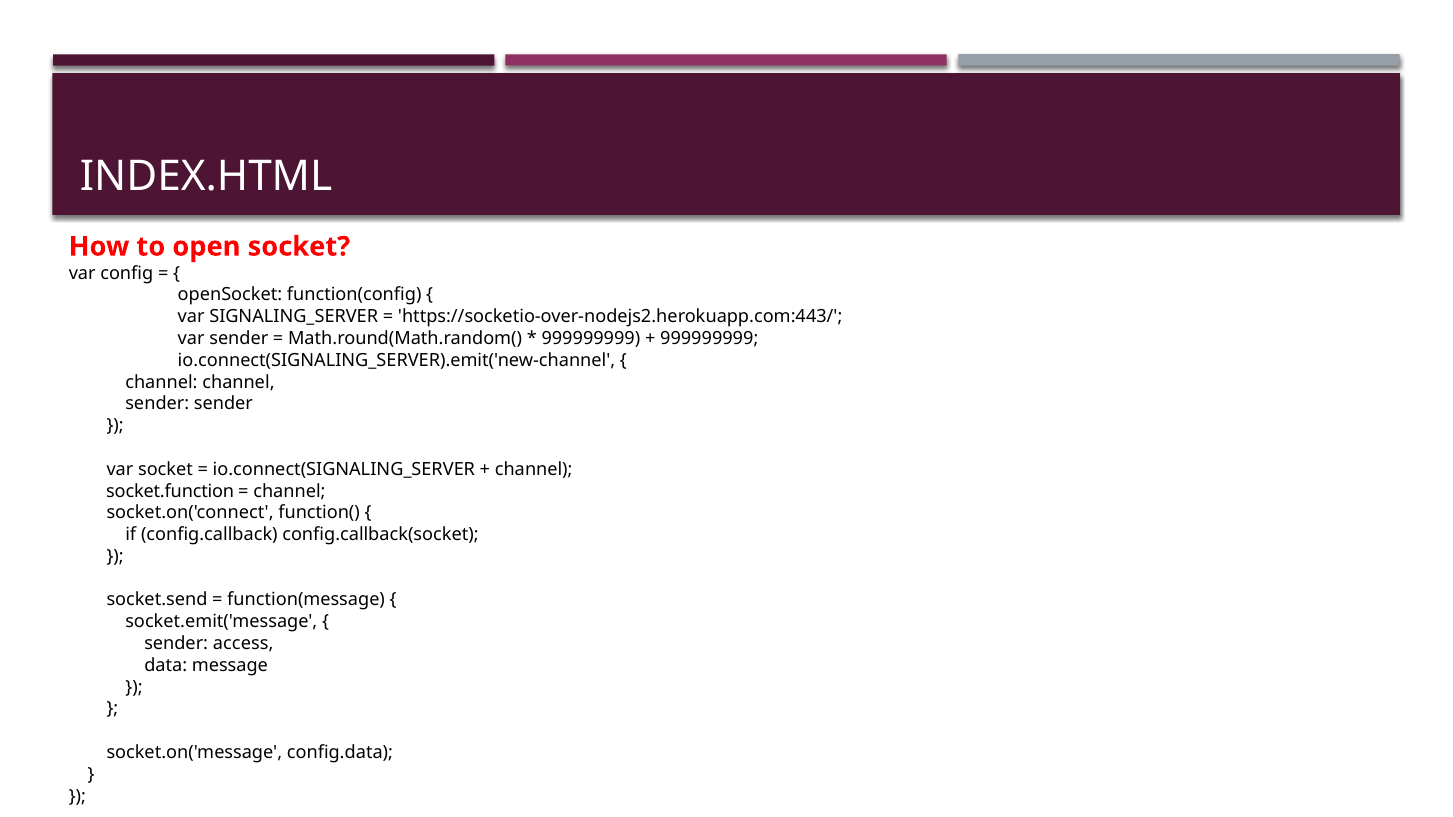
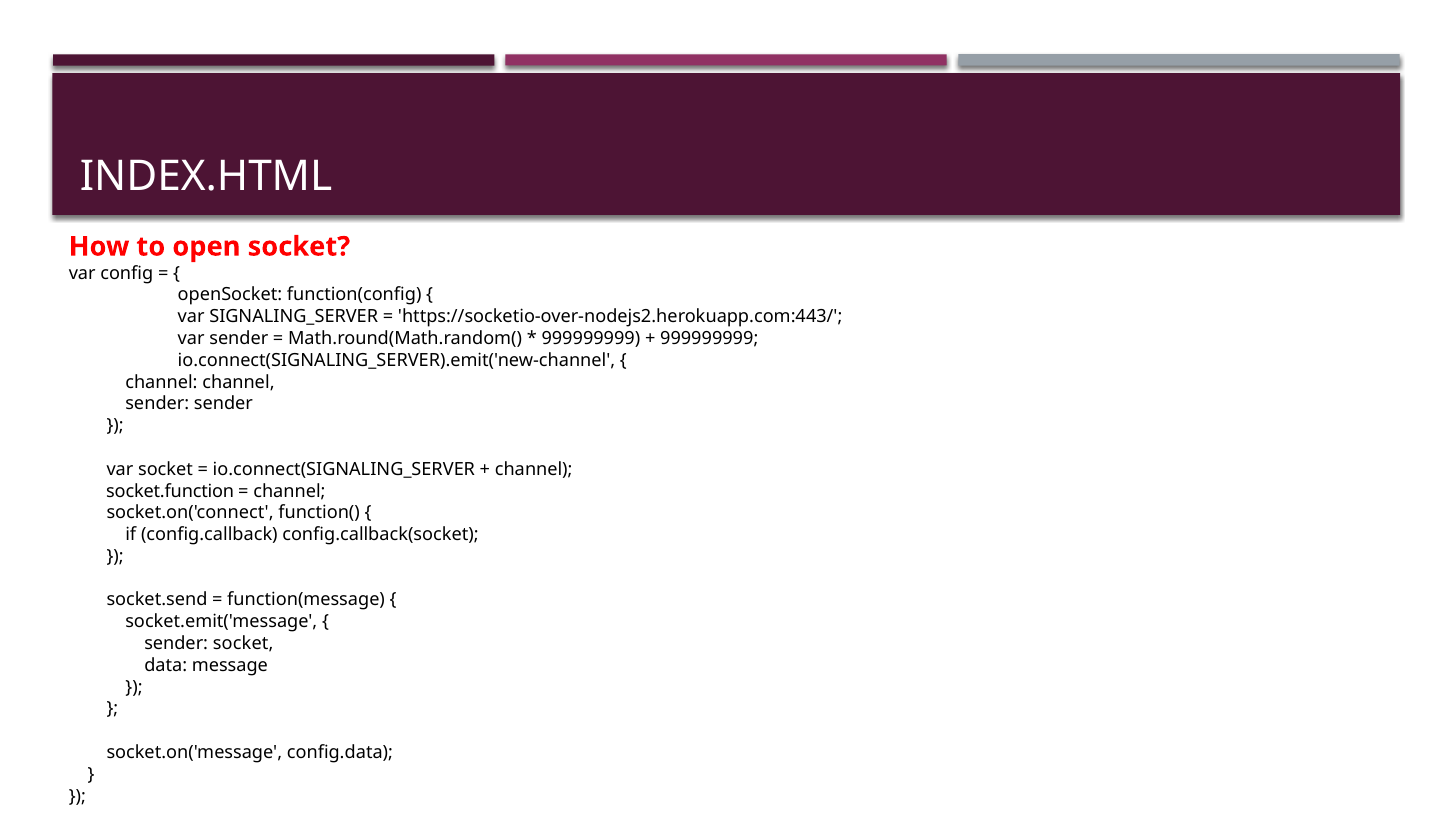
sender access: access -> socket
